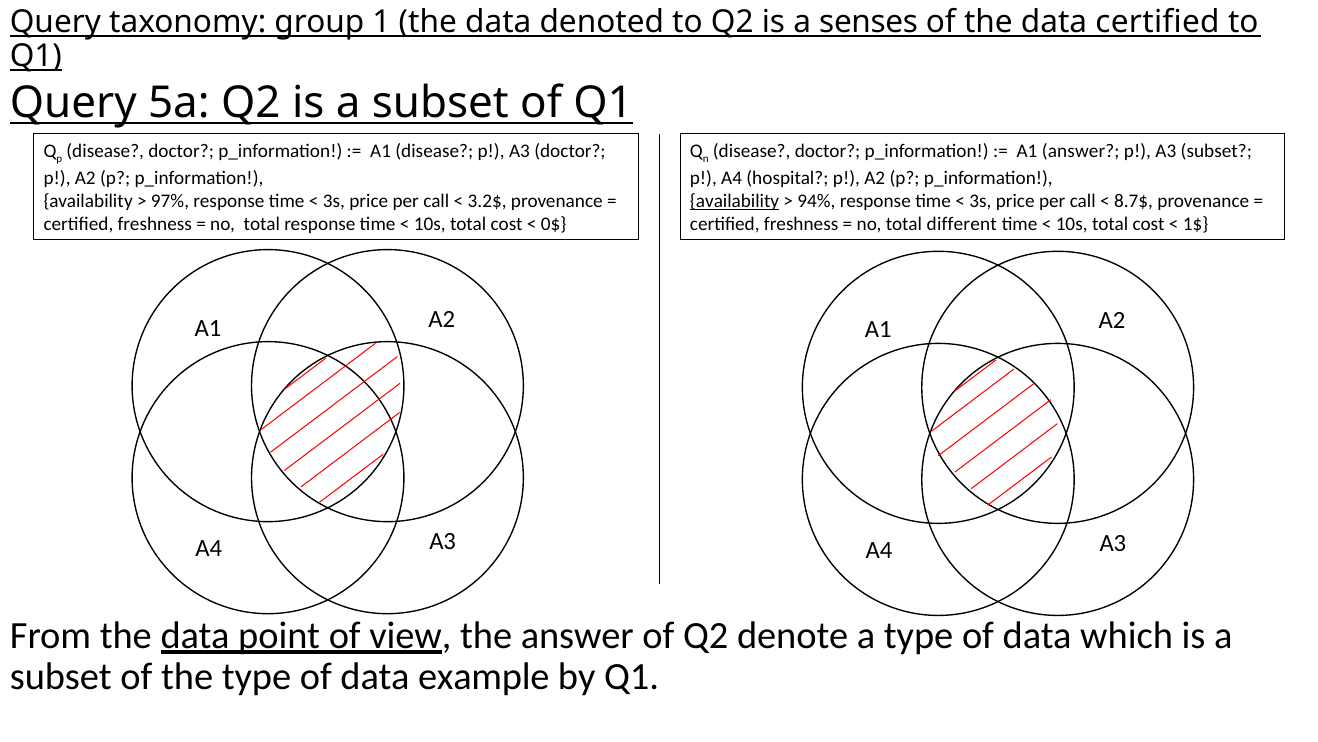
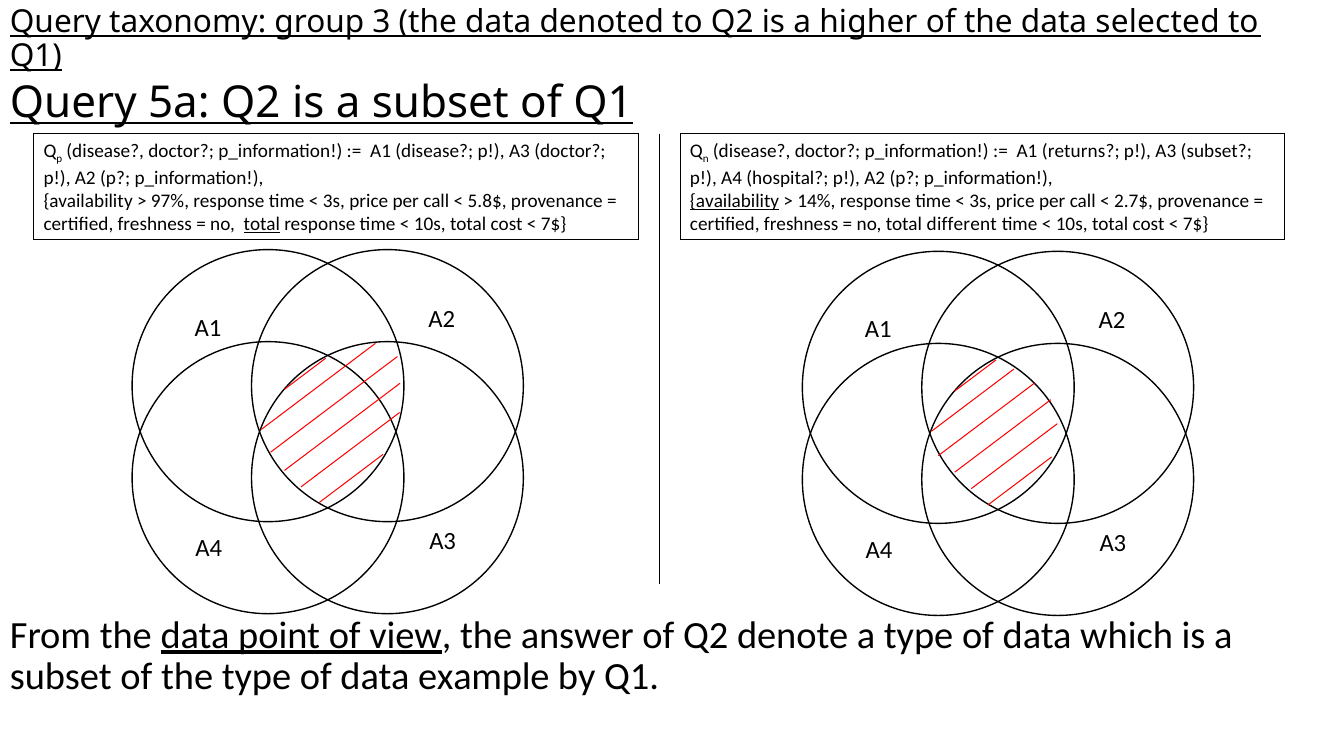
1: 1 -> 3
senses: senses -> higher
data certified: certified -> selected
A1 answer: answer -> returns
3.2$: 3.2$ -> 5.8$
94%: 94% -> 14%
8.7$: 8.7$ -> 2.7$
total at (262, 224) underline: none -> present
0$ at (554, 224): 0$ -> 7$
1$ at (1196, 224): 1$ -> 7$
